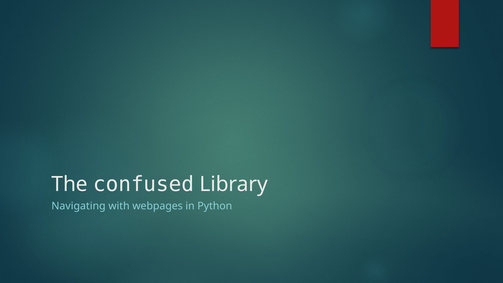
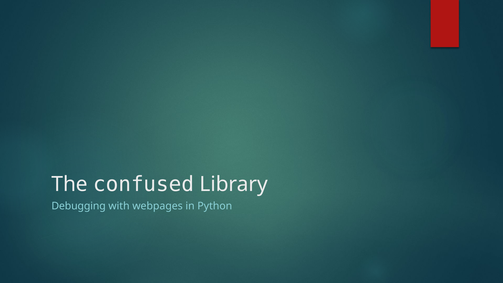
Navigating: Navigating -> Debugging
